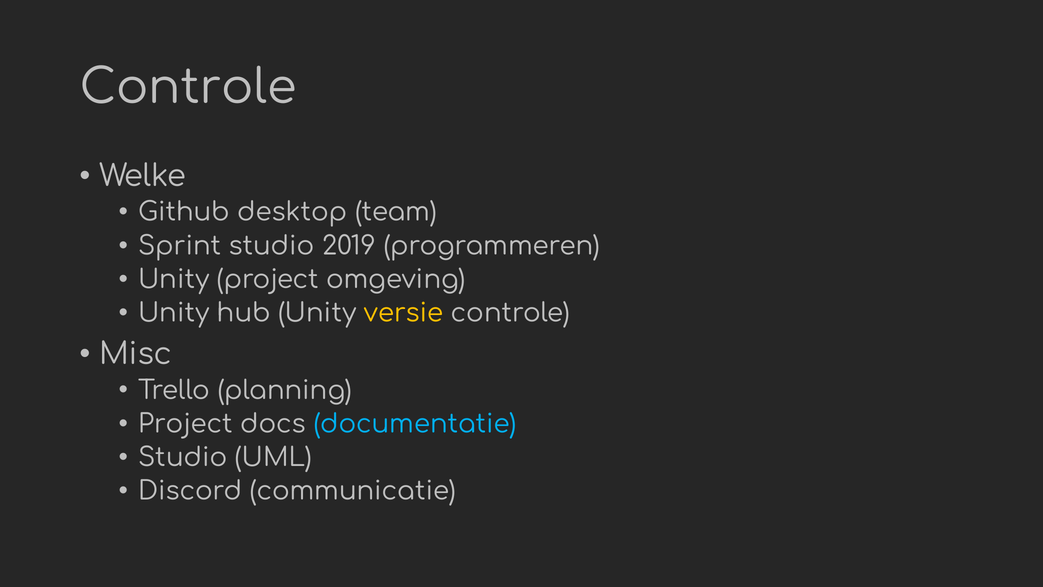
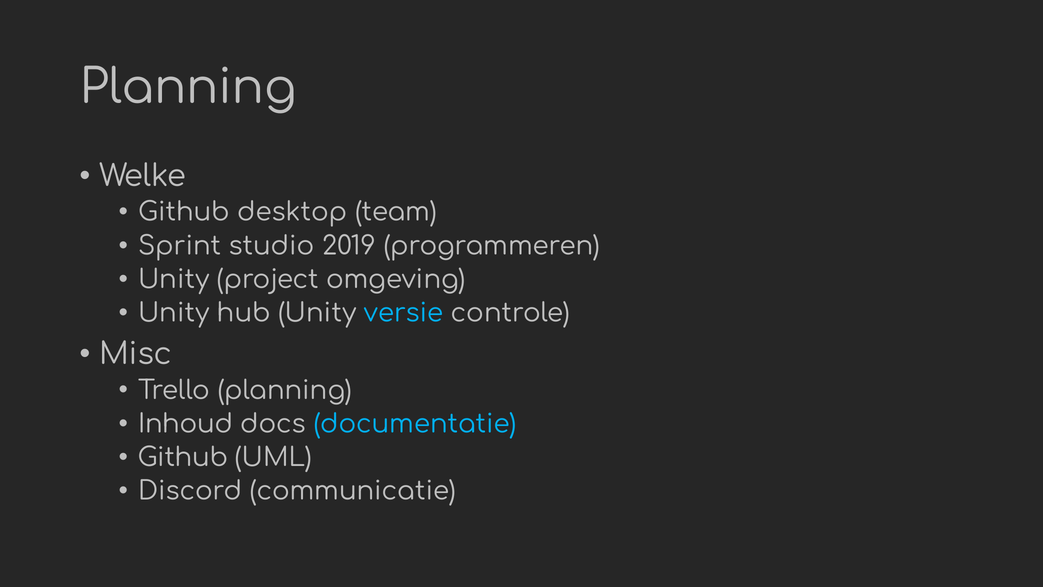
Controle at (188, 88): Controle -> Planning
versie colour: yellow -> light blue
Project at (185, 424): Project -> Inhoud
Studio at (183, 457): Studio -> Github
